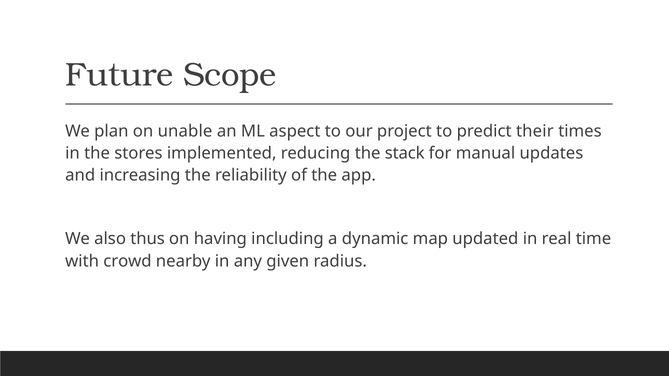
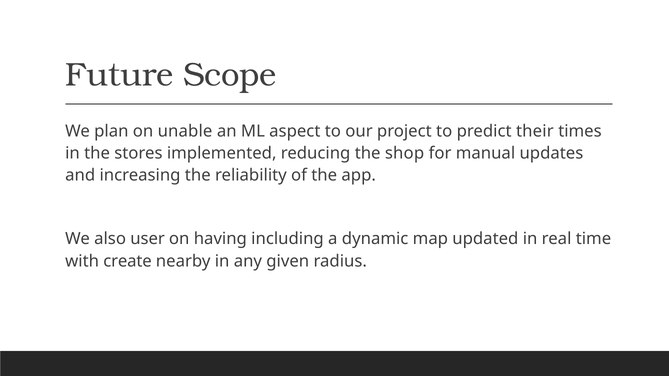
stack: stack -> shop
thus: thus -> user
crowd: crowd -> create
